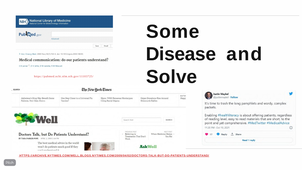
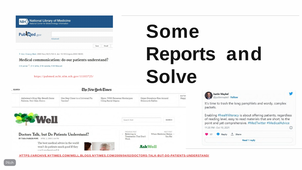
Disease: Disease -> Reports
